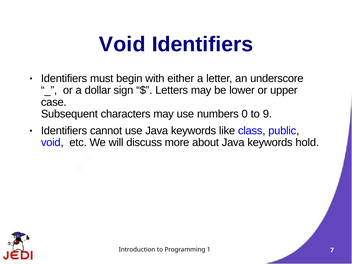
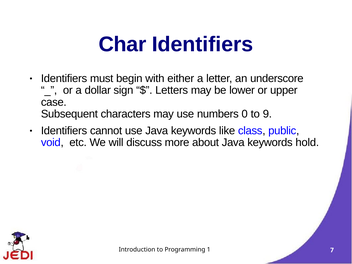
Void at (122, 44): Void -> Char
